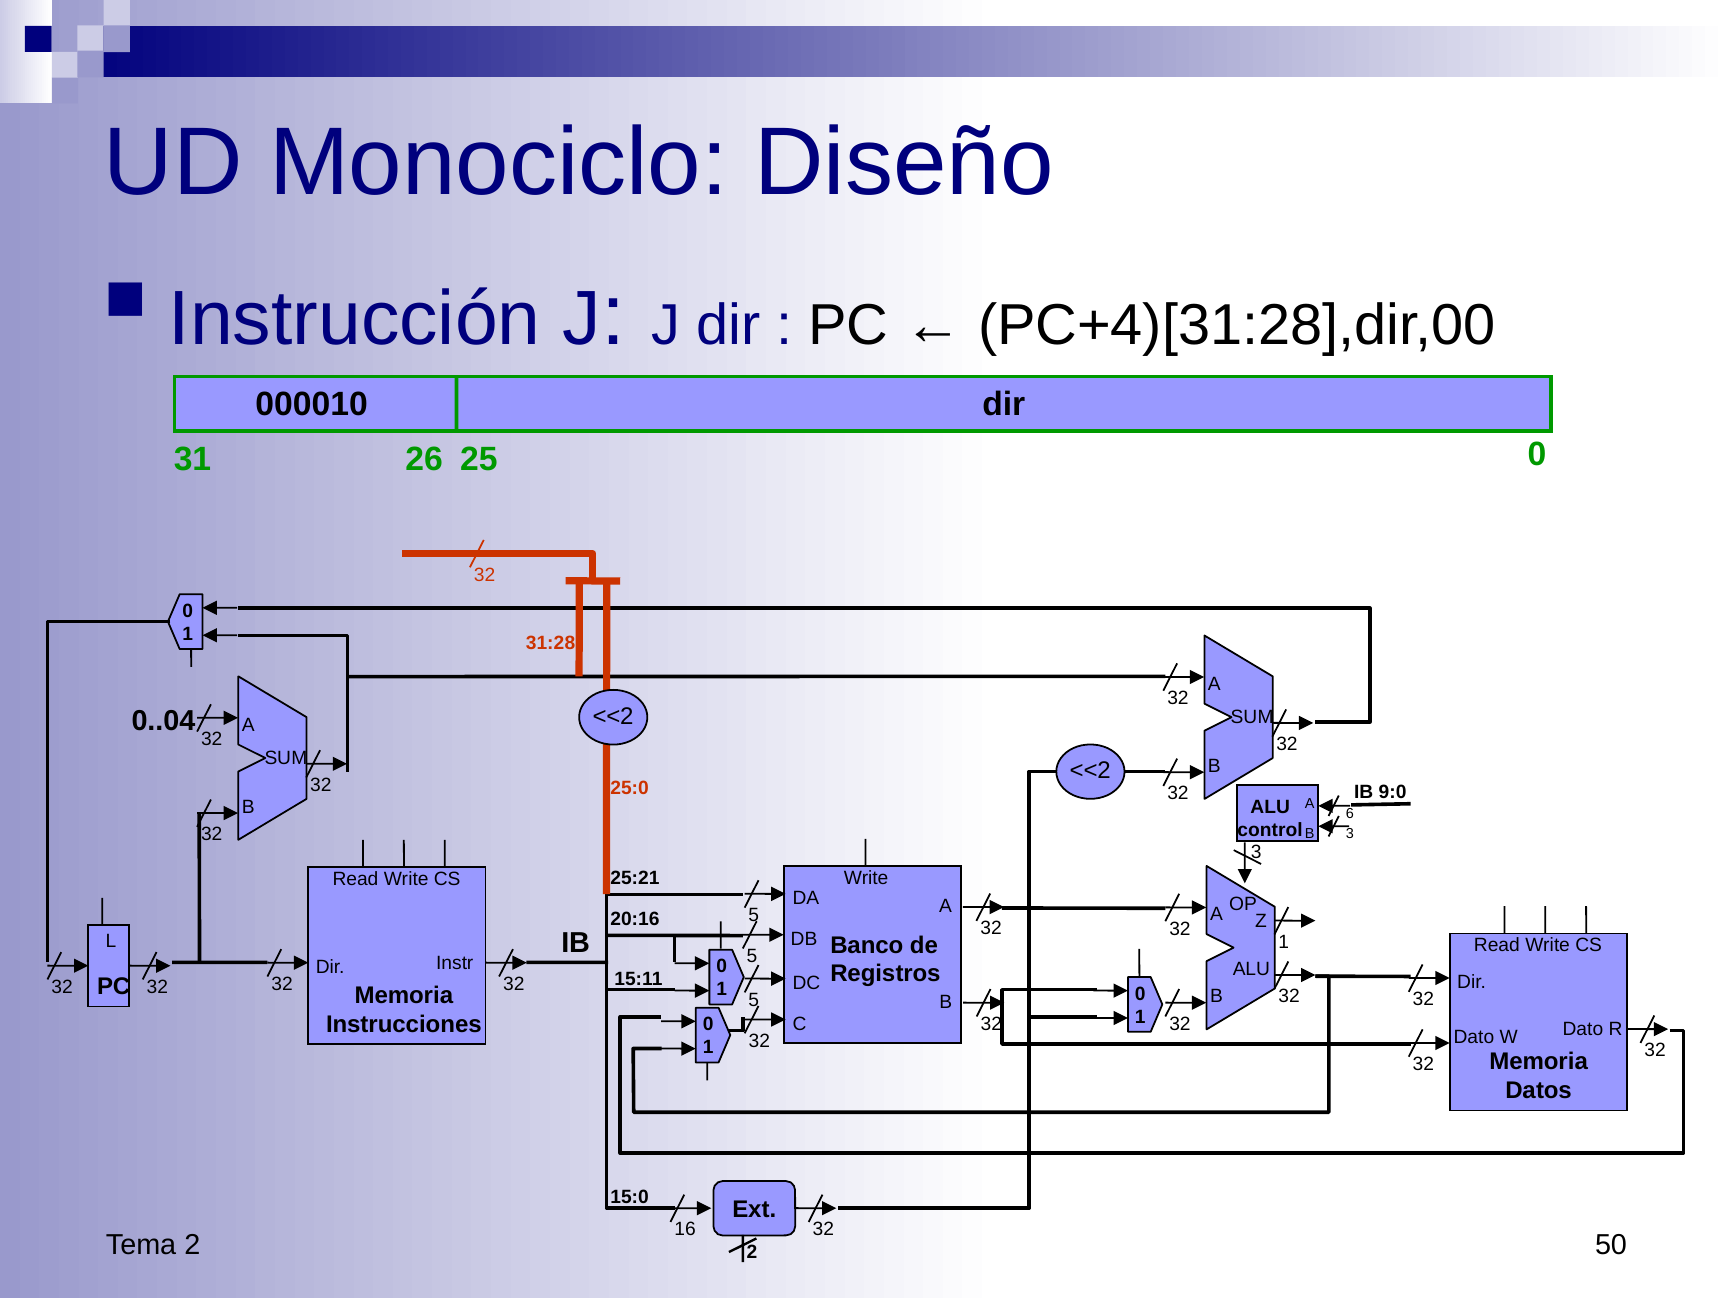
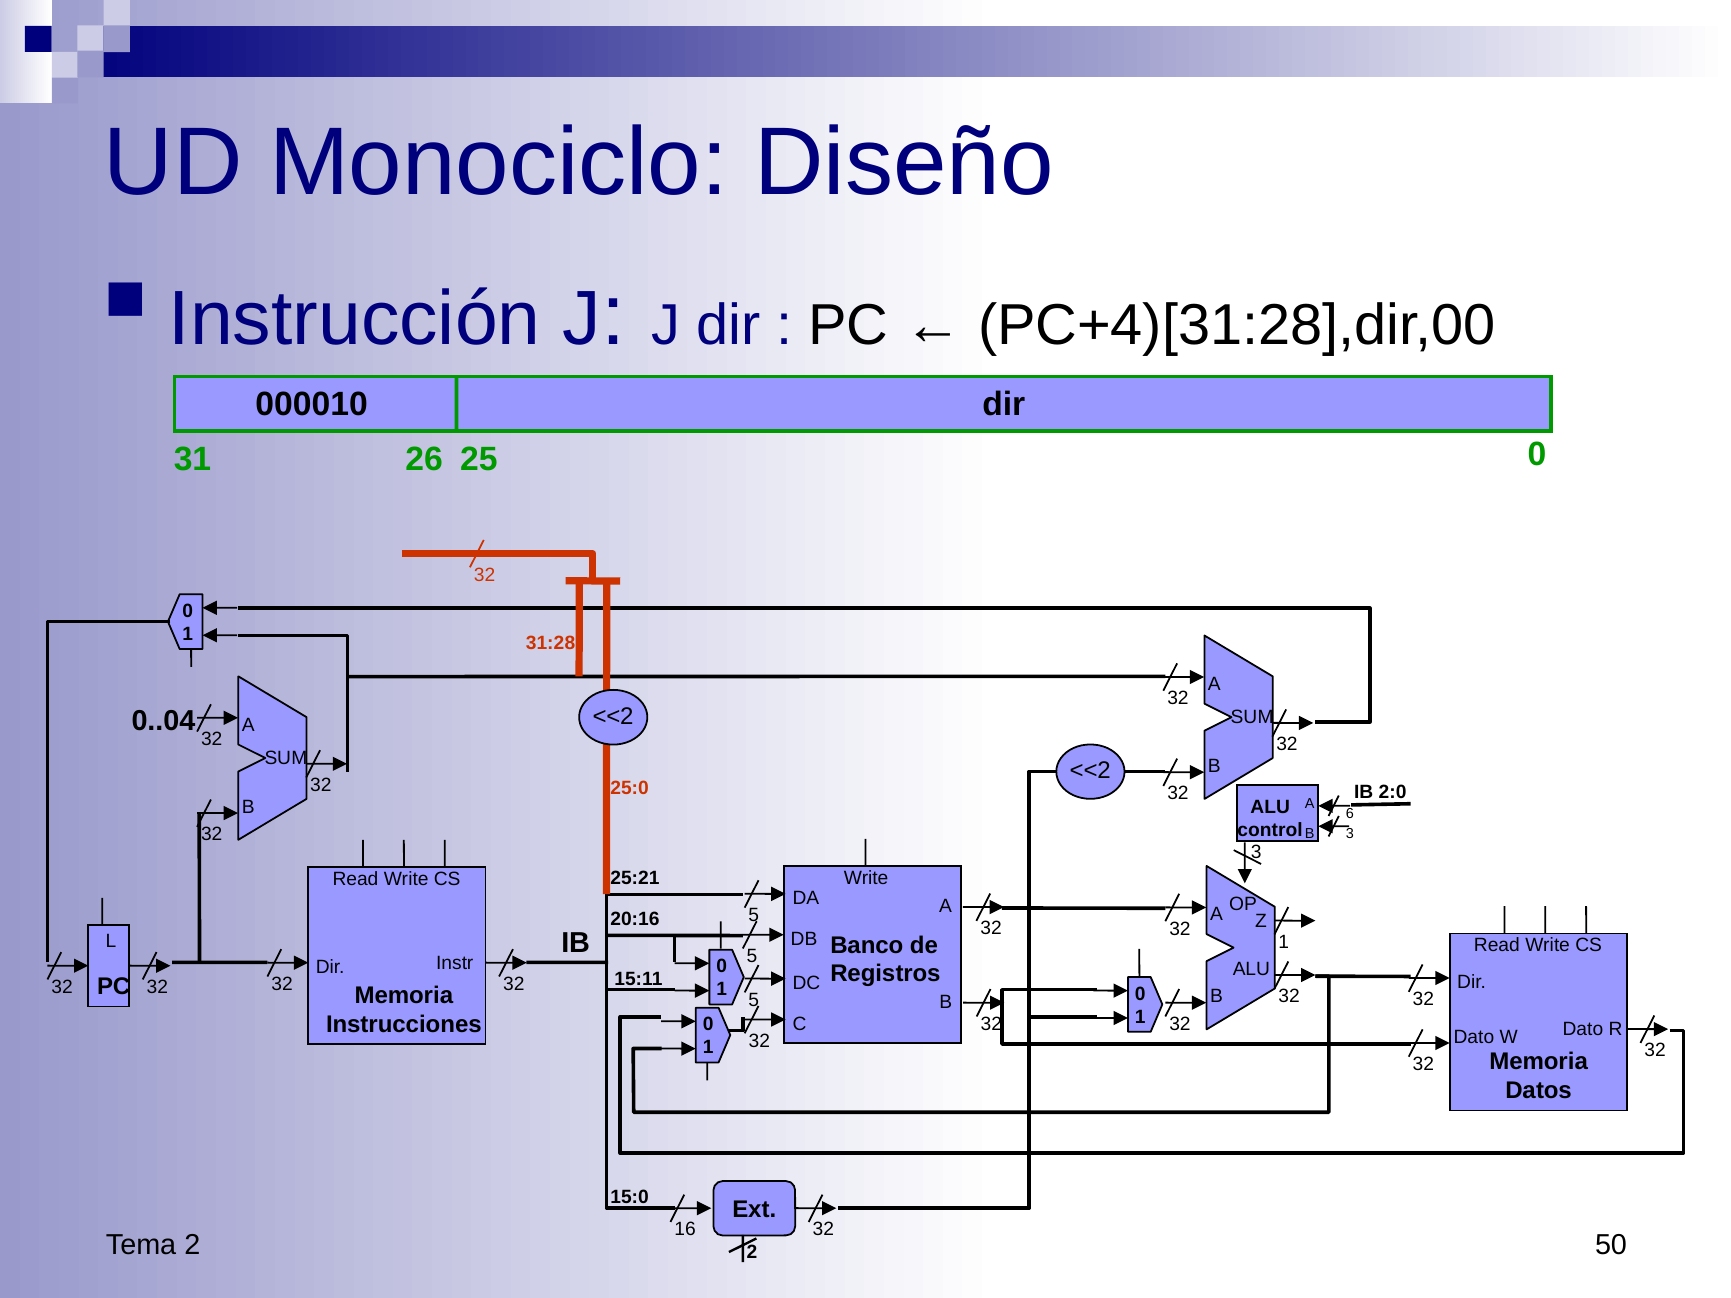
9:0: 9:0 -> 2:0
